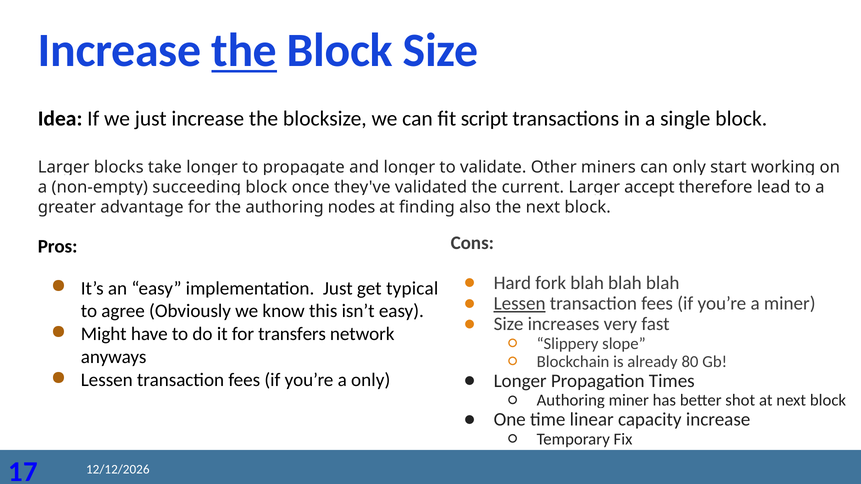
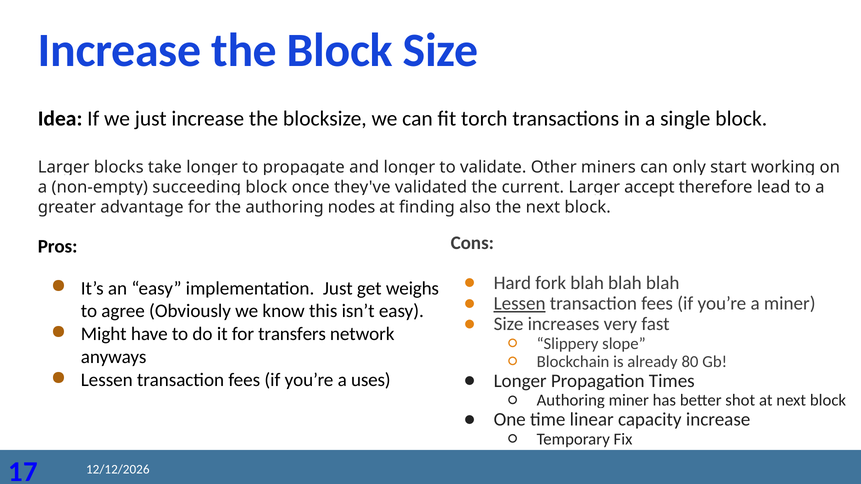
the at (244, 51) underline: present -> none
script: script -> torch
typical: typical -> weighs
a only: only -> uses
